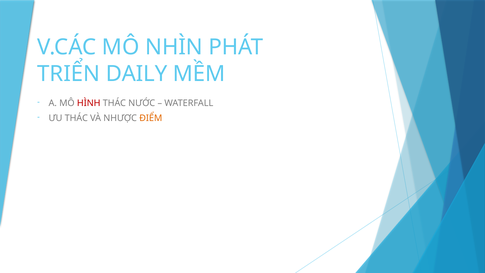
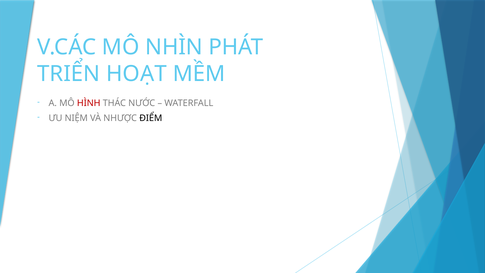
DAILY: DAILY -> HOẠT
ƯU THÁC: THÁC -> NIỆM
ĐIỂM colour: orange -> black
